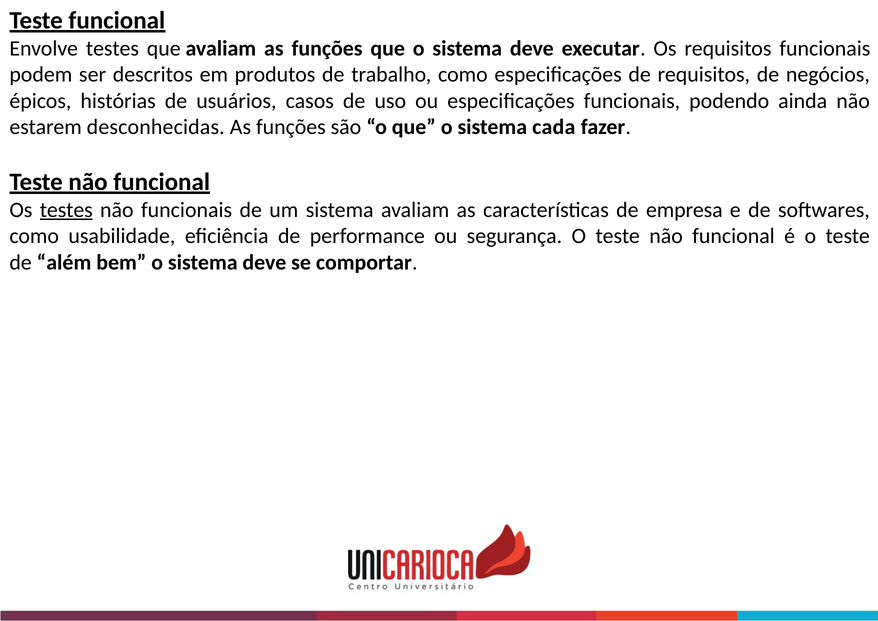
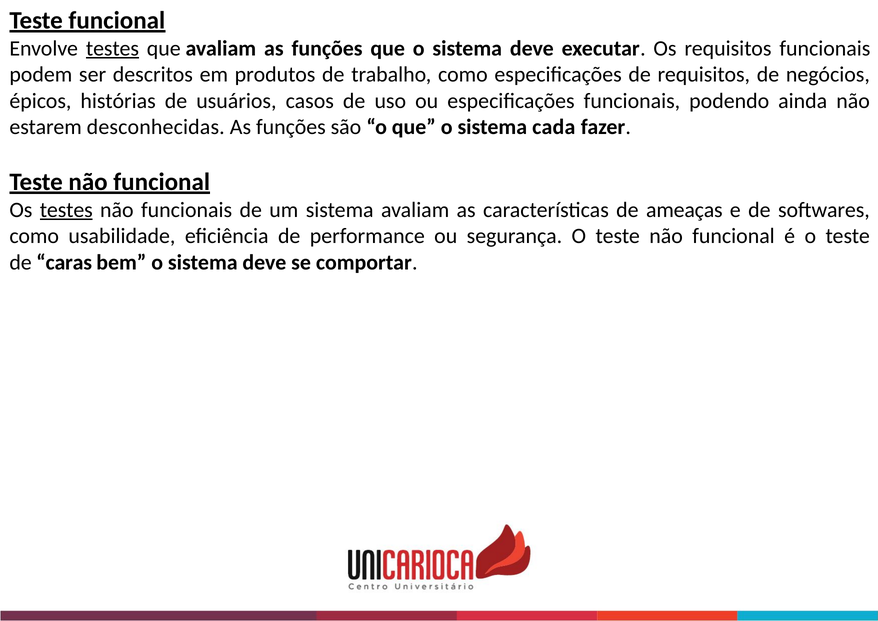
testes at (112, 48) underline: none -> present
empresa: empresa -> ameaças
além: além -> caras
